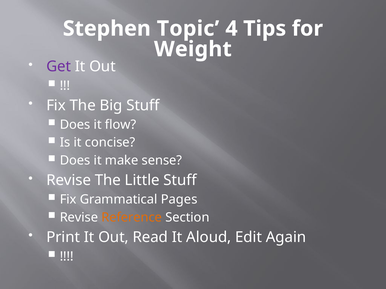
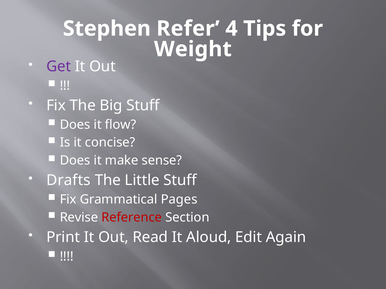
Topic: Topic -> Refer
Revise at (69, 181): Revise -> Drafts
Reference colour: orange -> red
